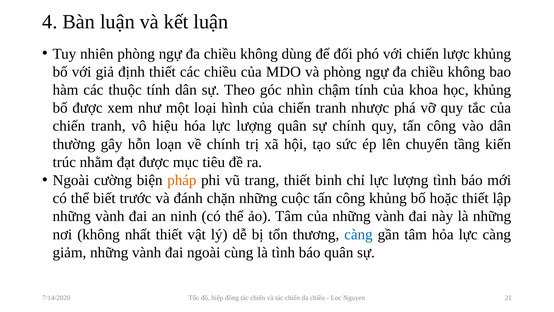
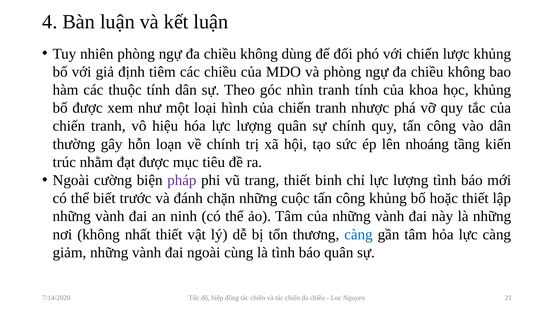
định thiết: thiết -> tiêm
nhìn chậm: chậm -> tranh
chuyển: chuyển -> nhoáng
pháp colour: orange -> purple
